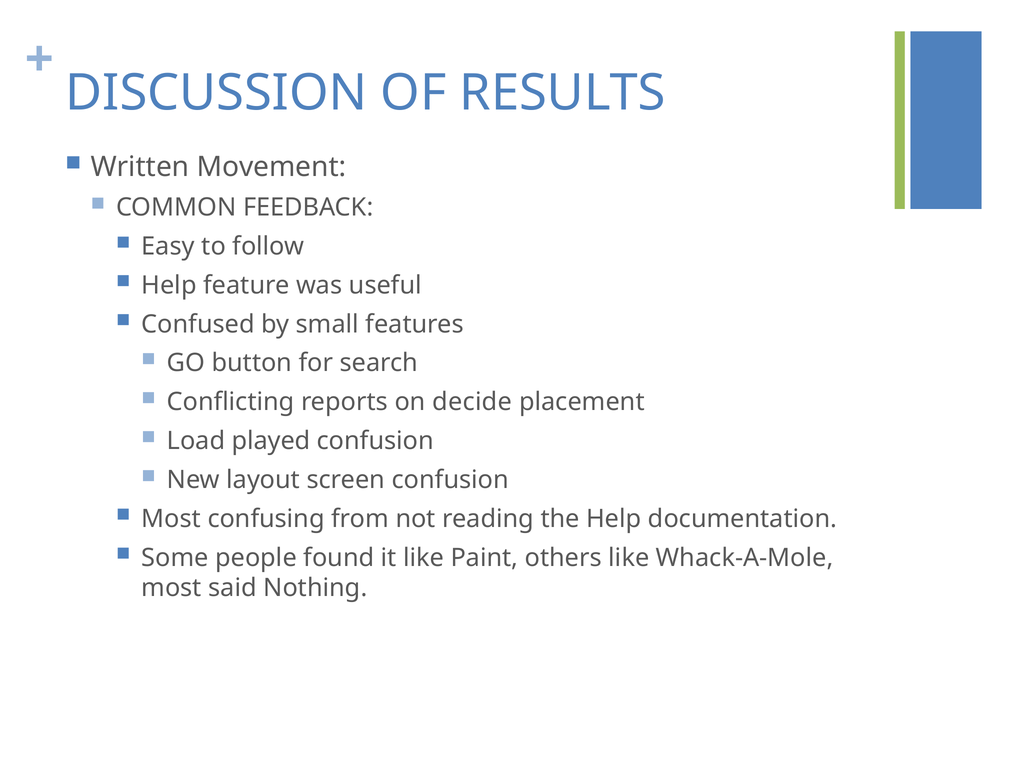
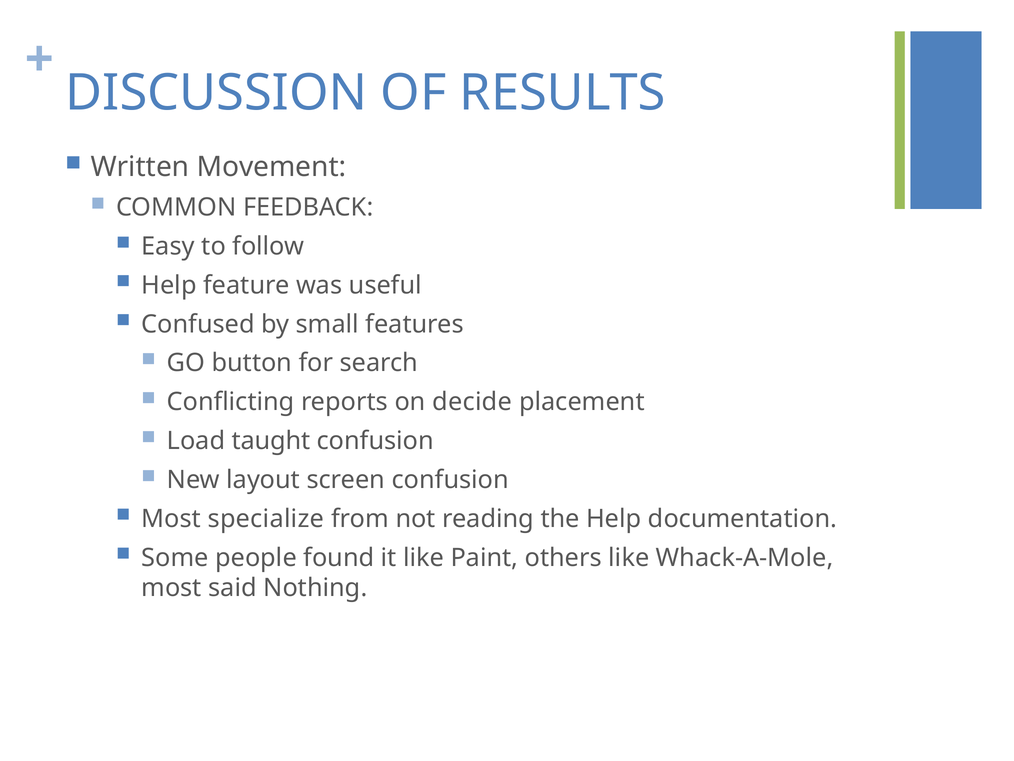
played: played -> taught
confusing: confusing -> specialize
